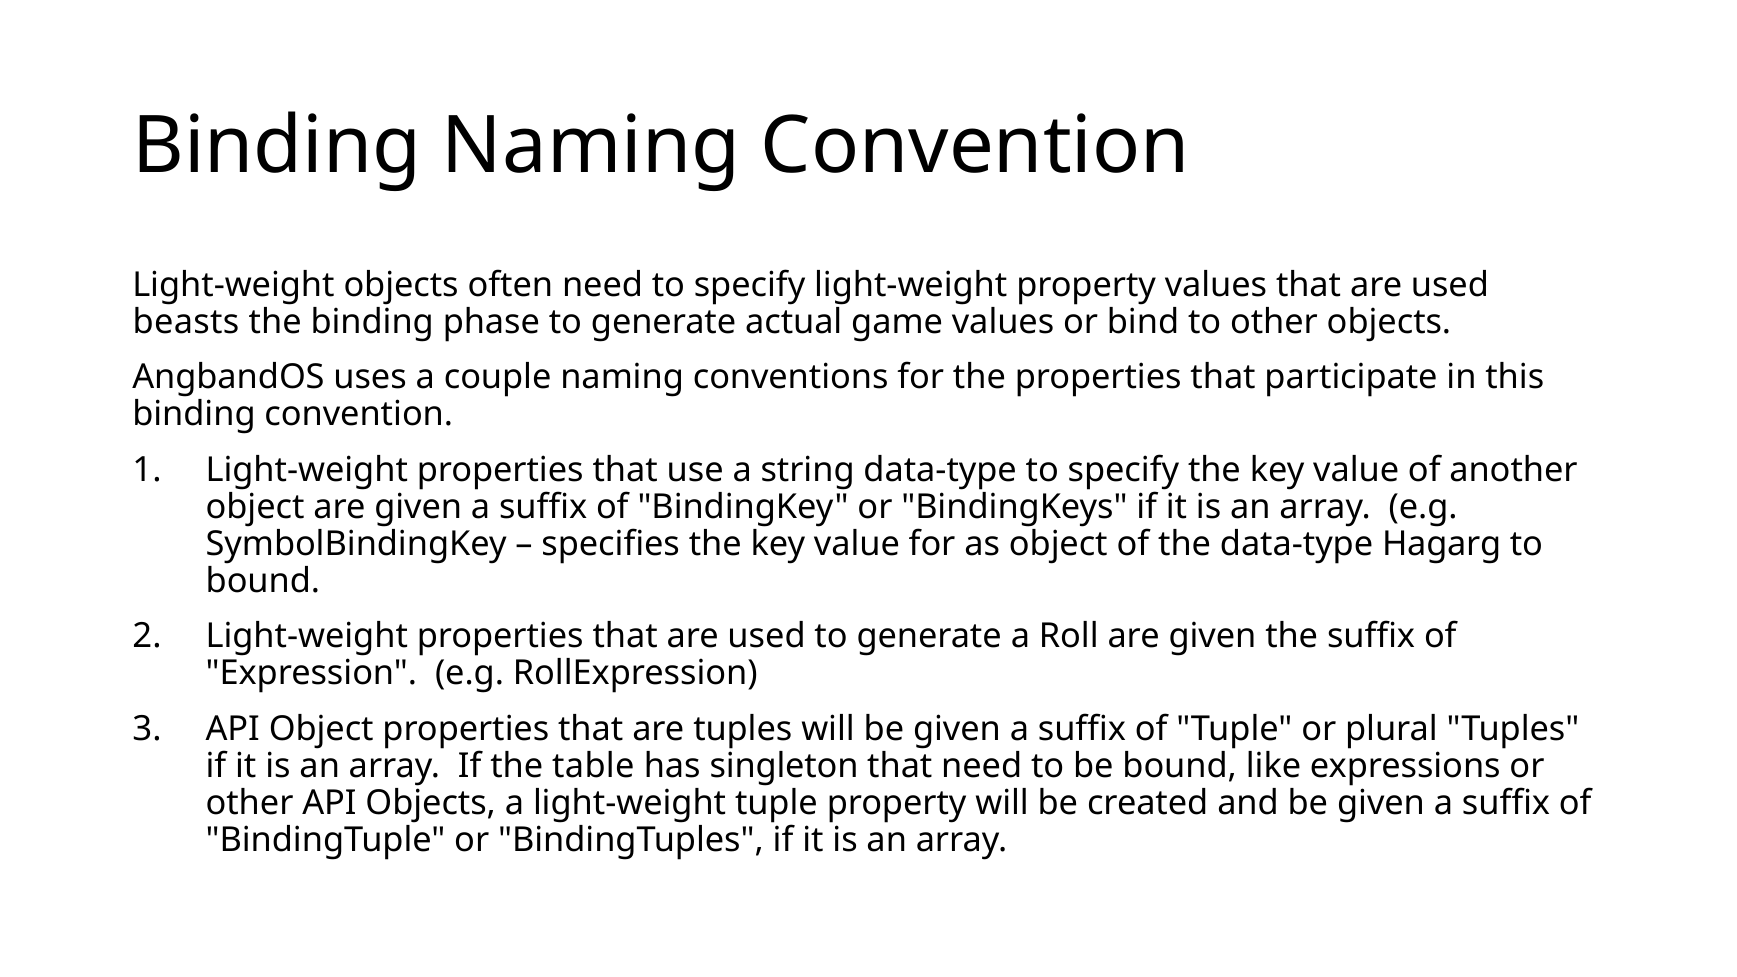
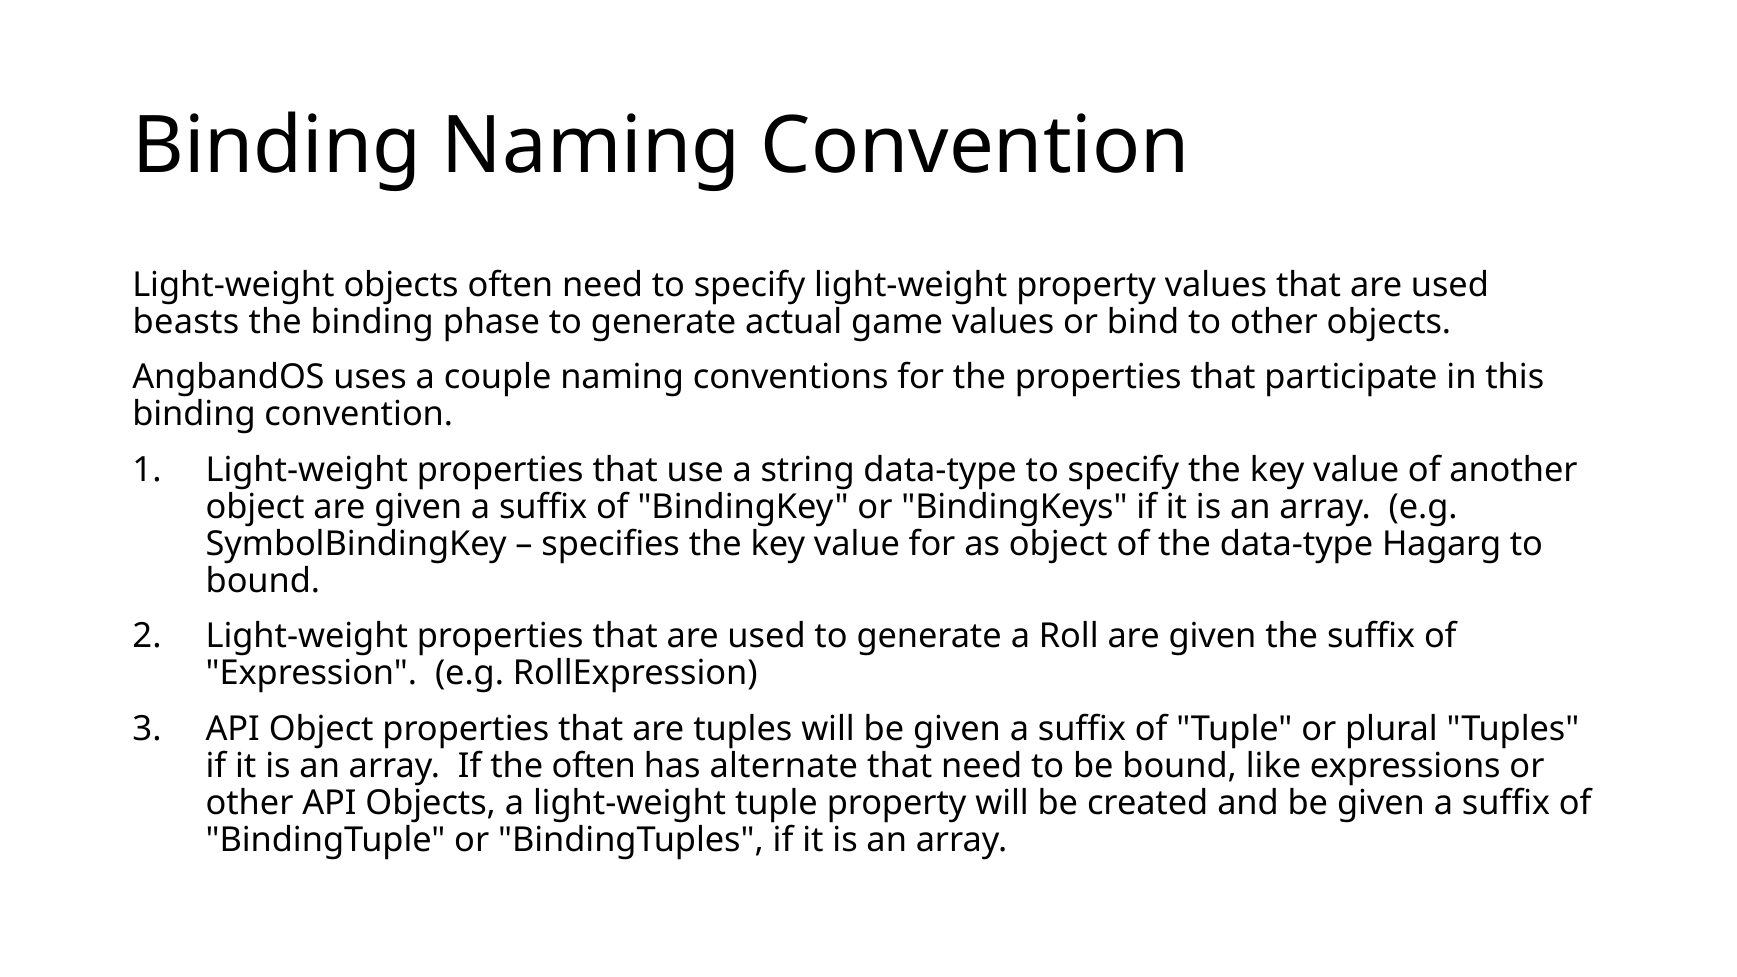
the table: table -> often
singleton: singleton -> alternate
